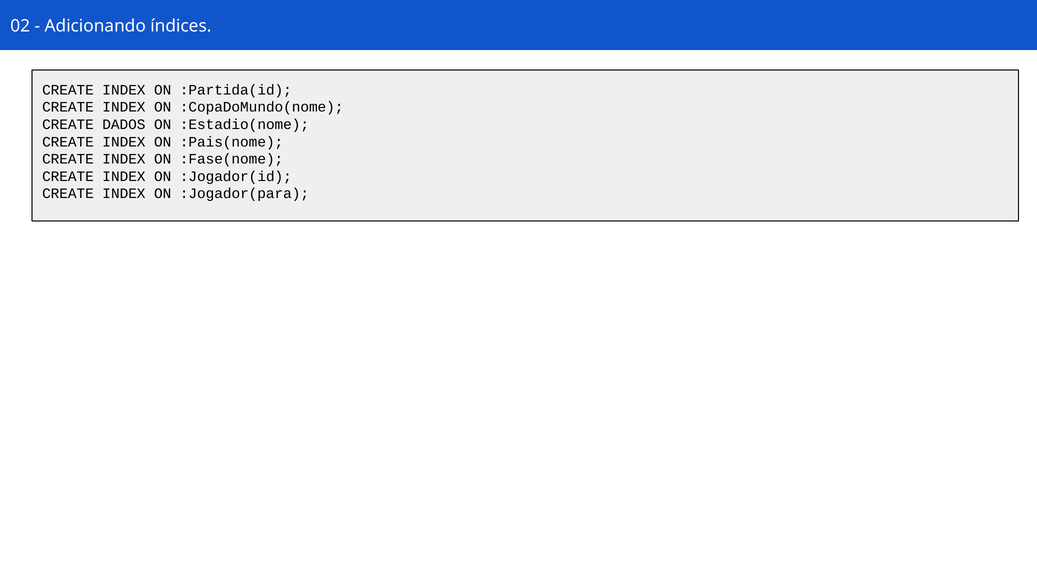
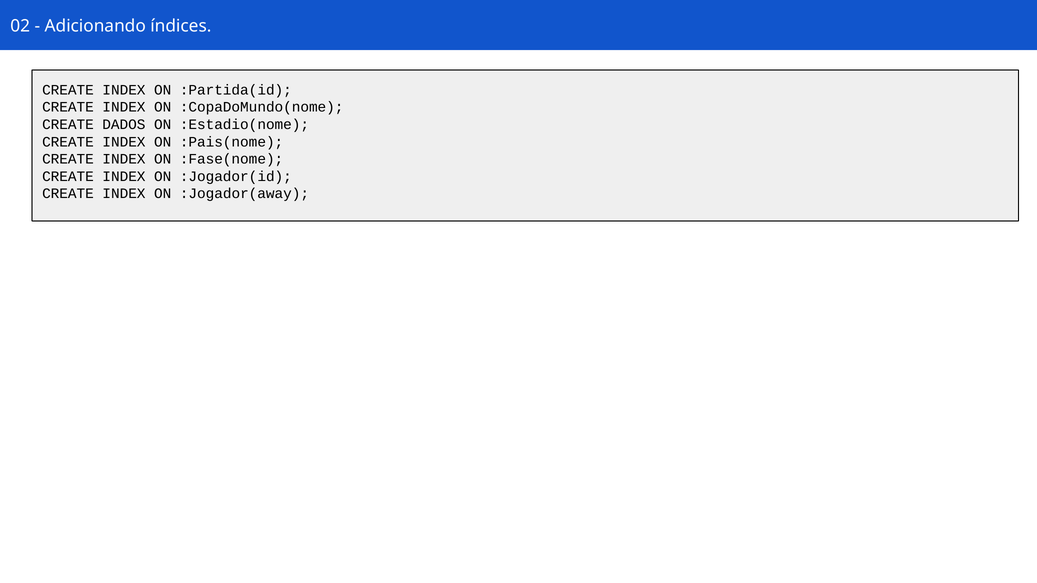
:Jogador(para: :Jogador(para -> :Jogador(away
